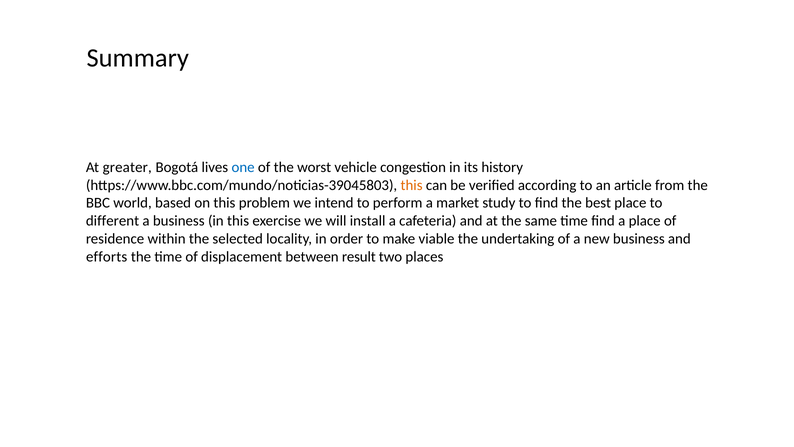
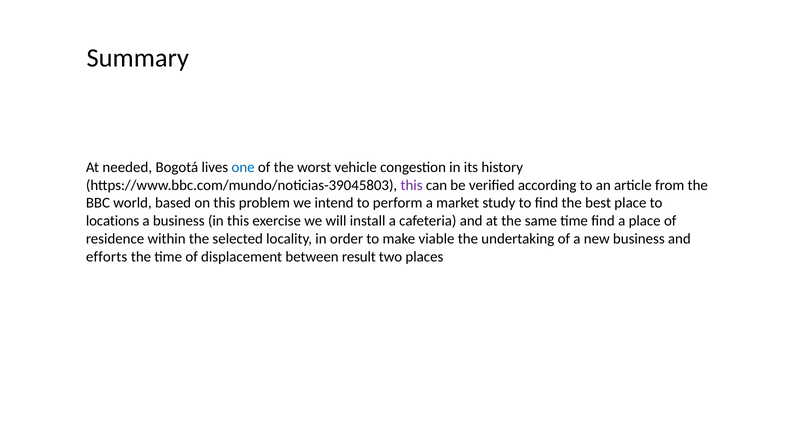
greater: greater -> needed
this at (412, 185) colour: orange -> purple
different: different -> locations
